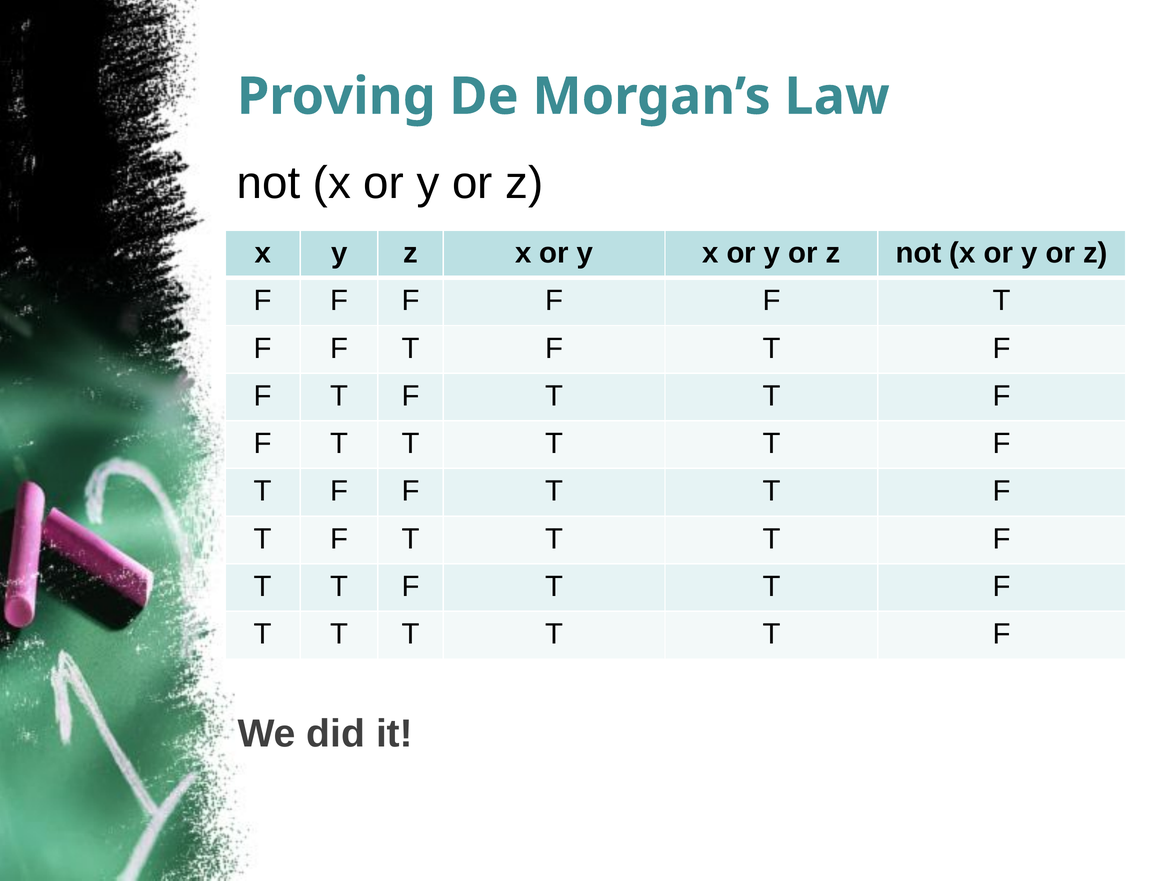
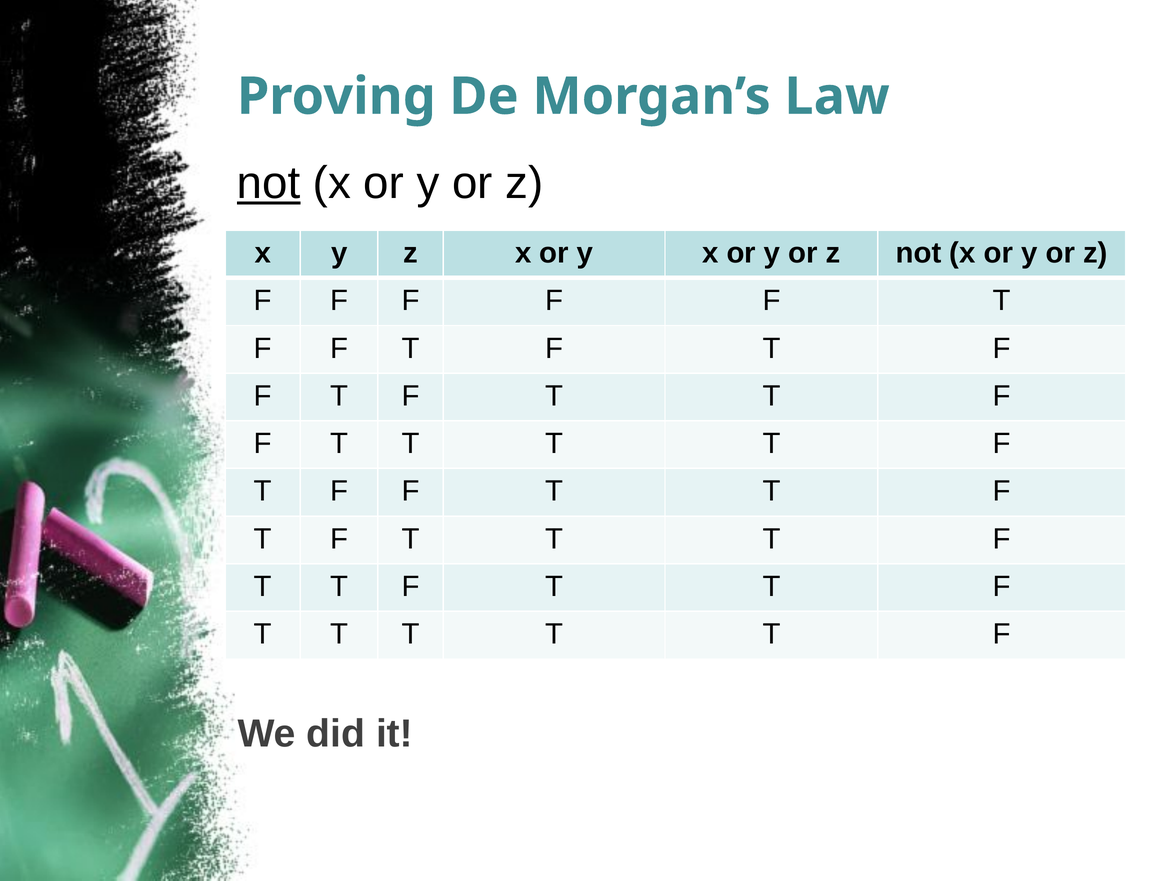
not at (269, 183) underline: none -> present
